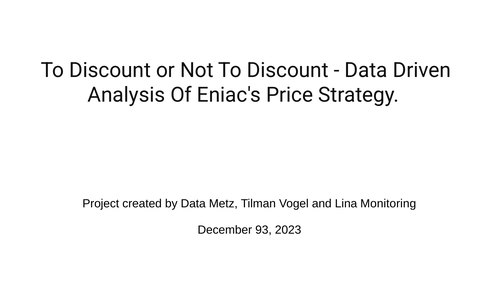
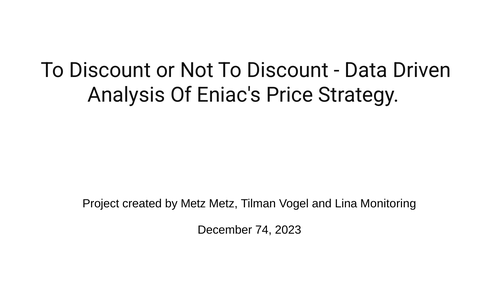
by Data: Data -> Metz
93: 93 -> 74
